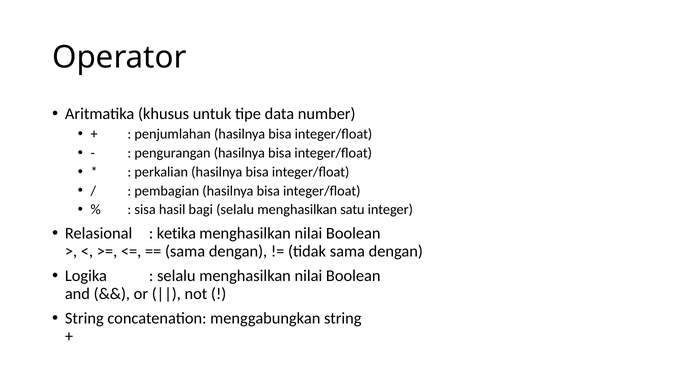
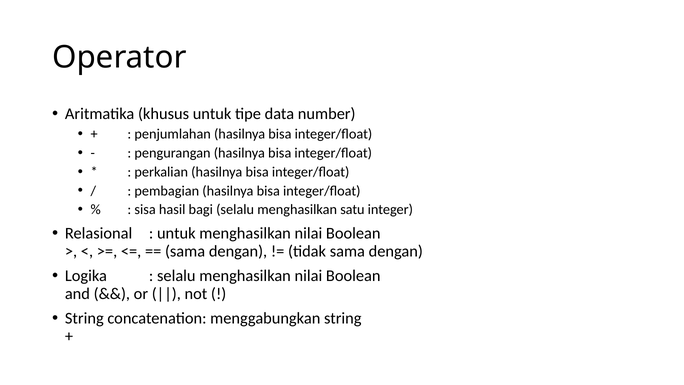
ketika at (176, 233): ketika -> untuk
